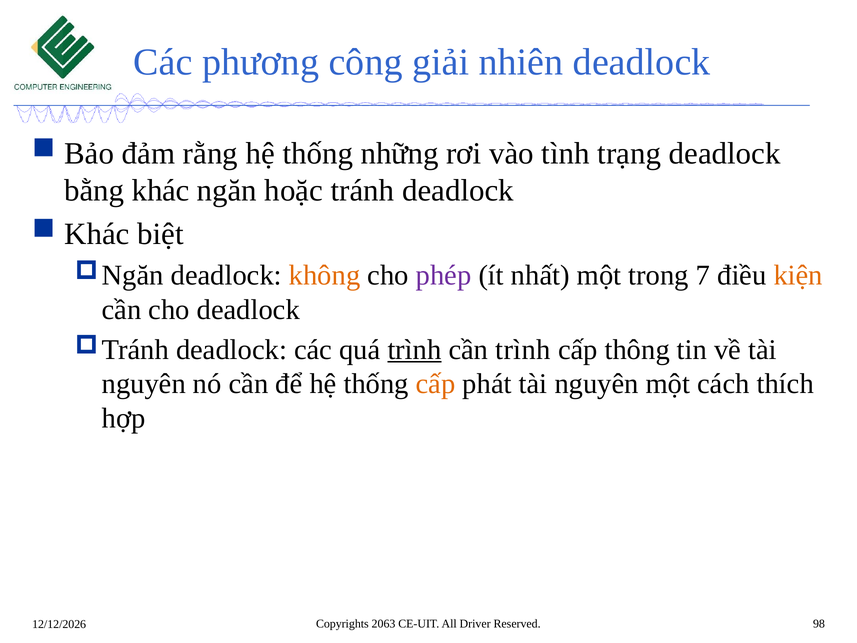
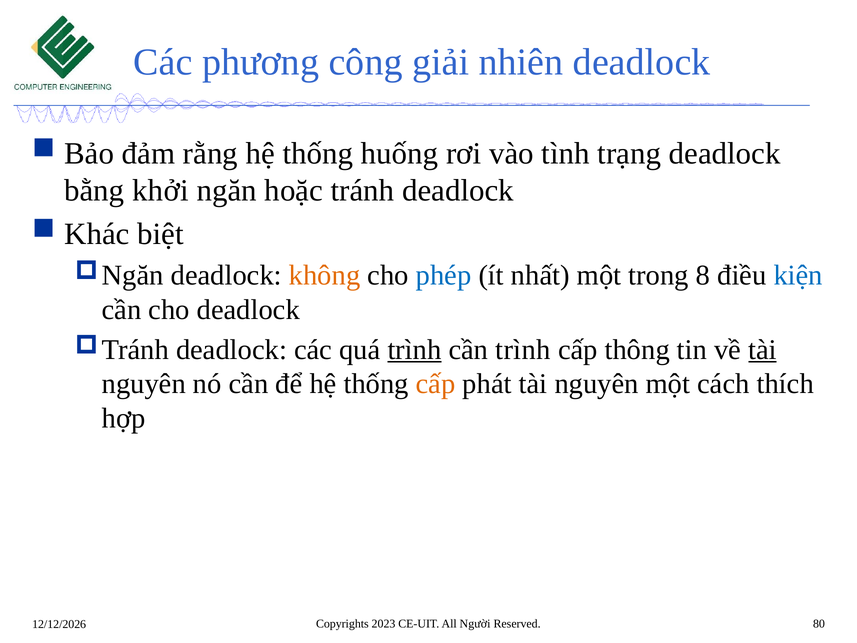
những: những -> huống
bằng khác: khác -> khởi
phép colour: purple -> blue
7: 7 -> 8
kiện colour: orange -> blue
tài at (763, 349) underline: none -> present
2063: 2063 -> 2023
Driver: Driver -> Người
98: 98 -> 80
